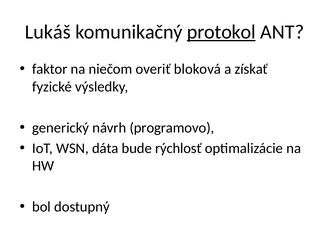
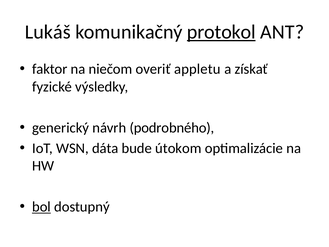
bloková: bloková -> appletu
programovo: programovo -> podrobného
rýchlosť: rýchlosť -> útokom
bol underline: none -> present
